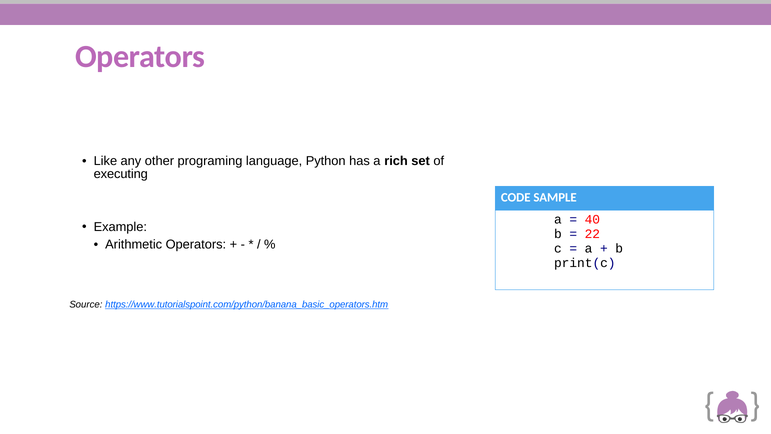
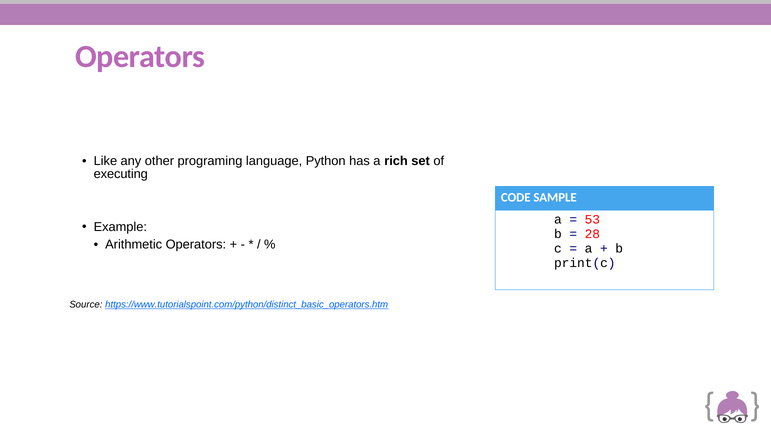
40: 40 -> 53
22: 22 -> 28
https://www.tutorialspoint.com/python/banana_basic_operators.htm: https://www.tutorialspoint.com/python/banana_basic_operators.htm -> https://www.tutorialspoint.com/python/distinct_basic_operators.htm
